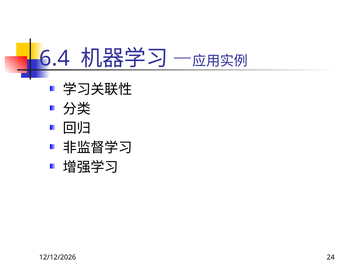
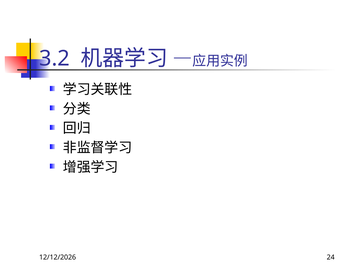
6.4: 6.4 -> 3.2
